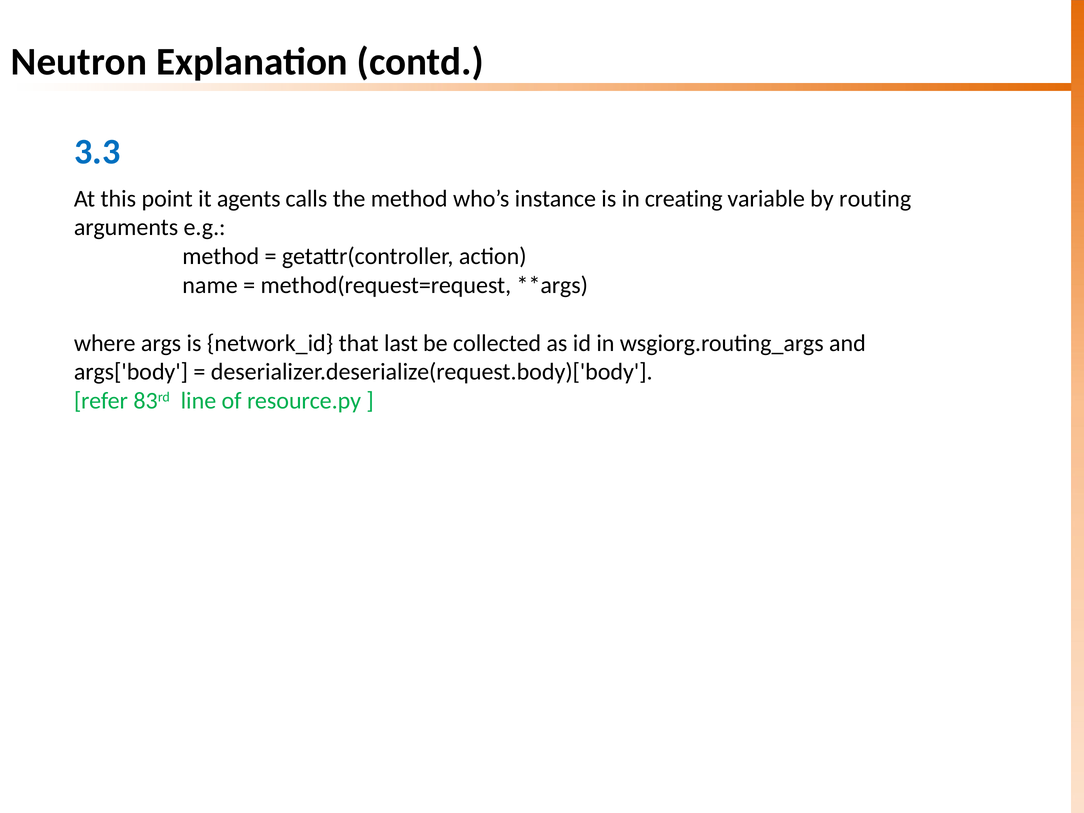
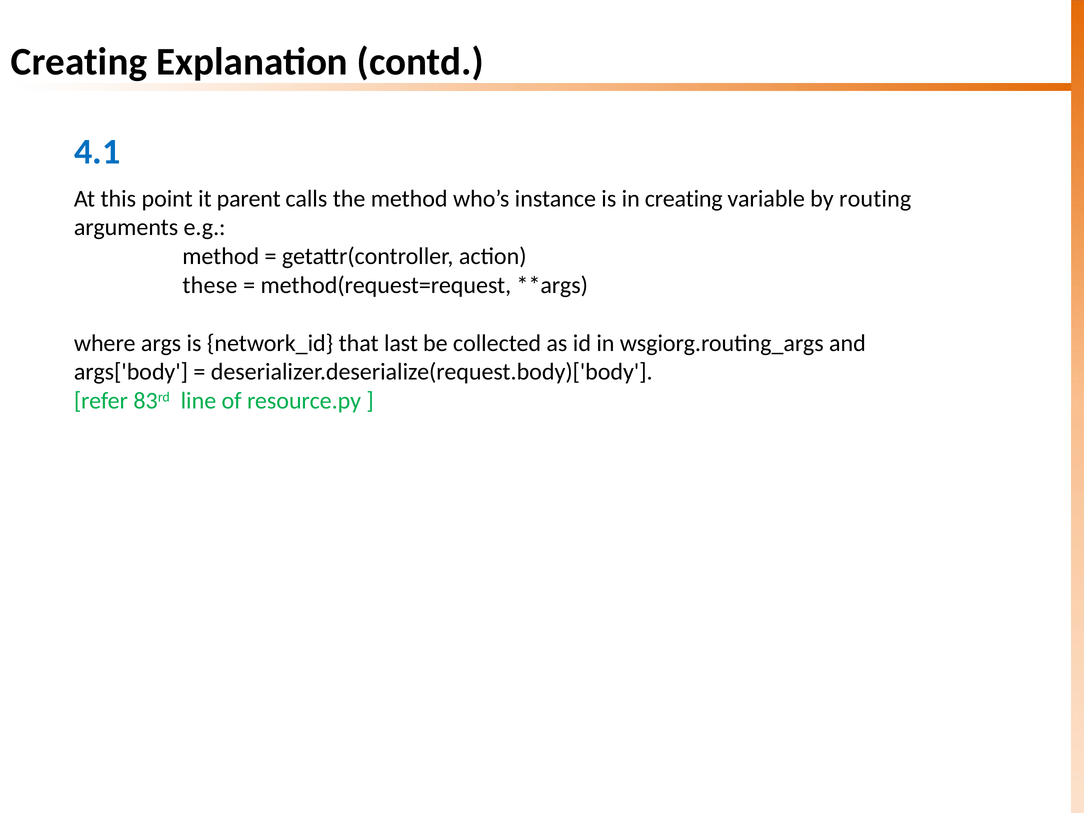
Neutron at (79, 62): Neutron -> Creating
3.3: 3.3 -> 4.1
agents: agents -> parent
name: name -> these
